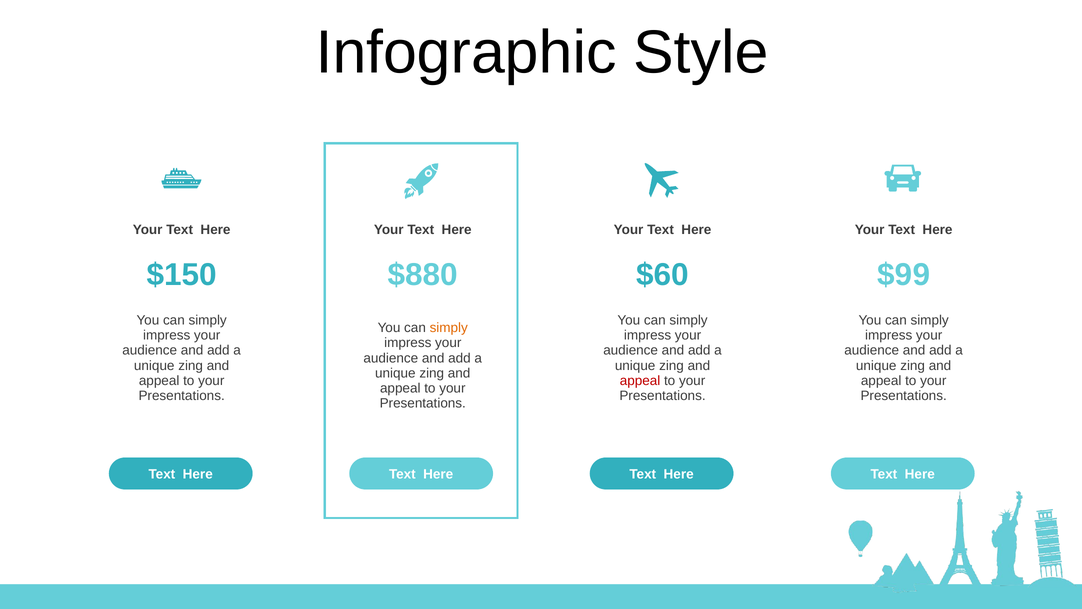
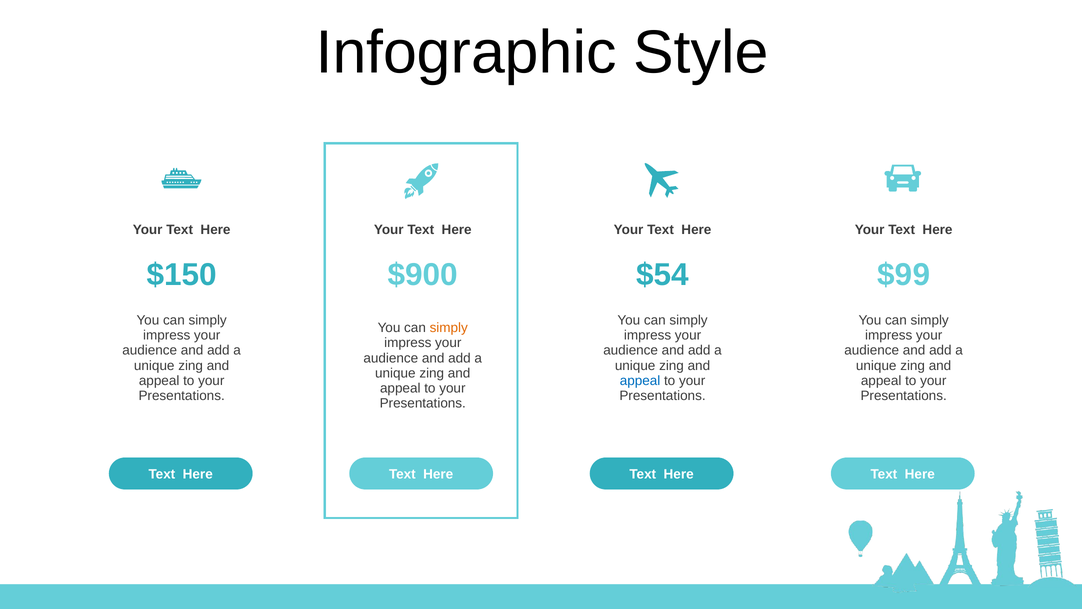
$880: $880 -> $900
$60: $60 -> $54
appeal at (640, 381) colour: red -> blue
